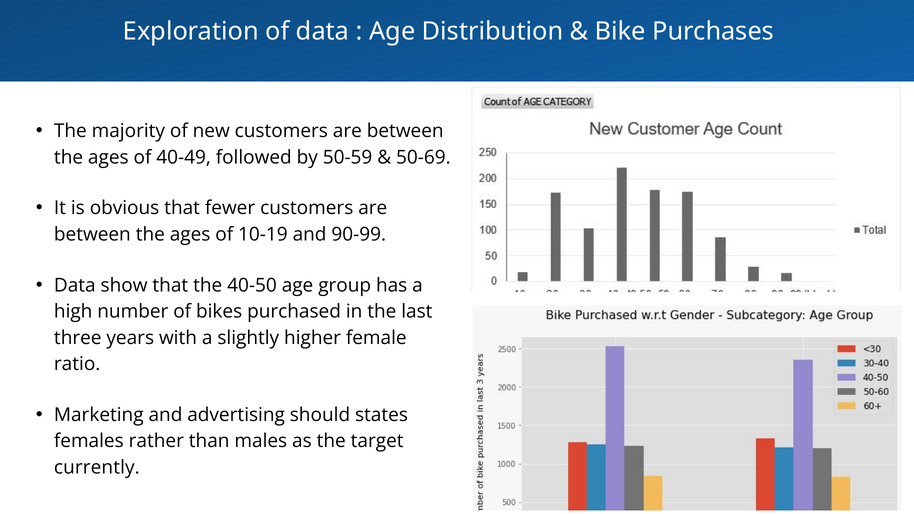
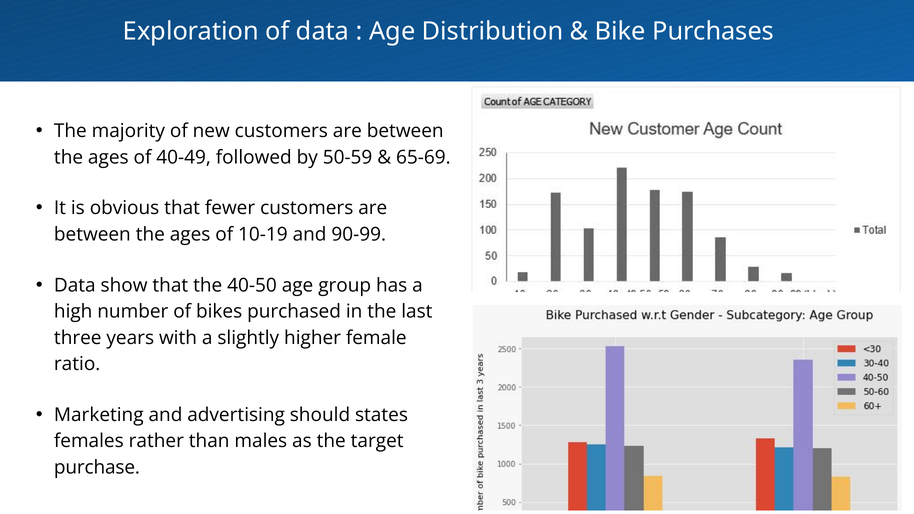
50-69: 50-69 -> 65-69
currently: currently -> purchase
